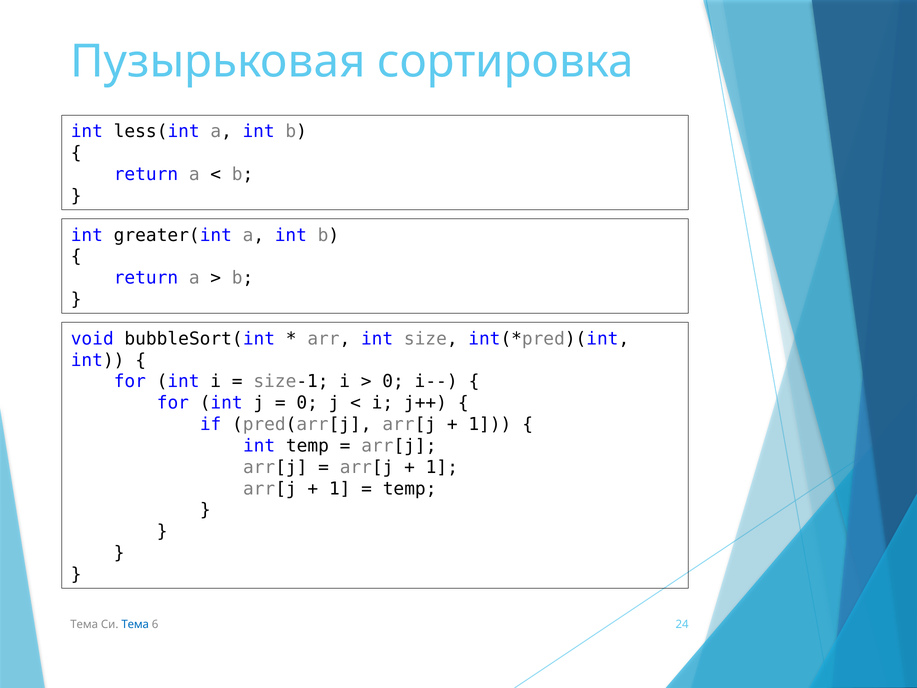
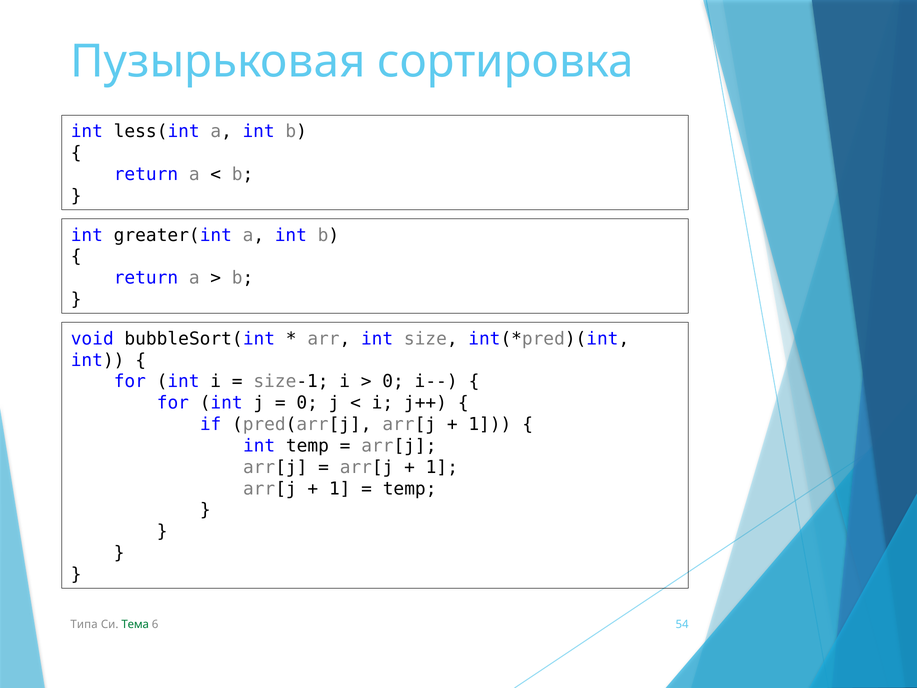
Тема at (84, 624): Тема -> Типа
Тема at (135, 624) colour: blue -> green
24: 24 -> 54
